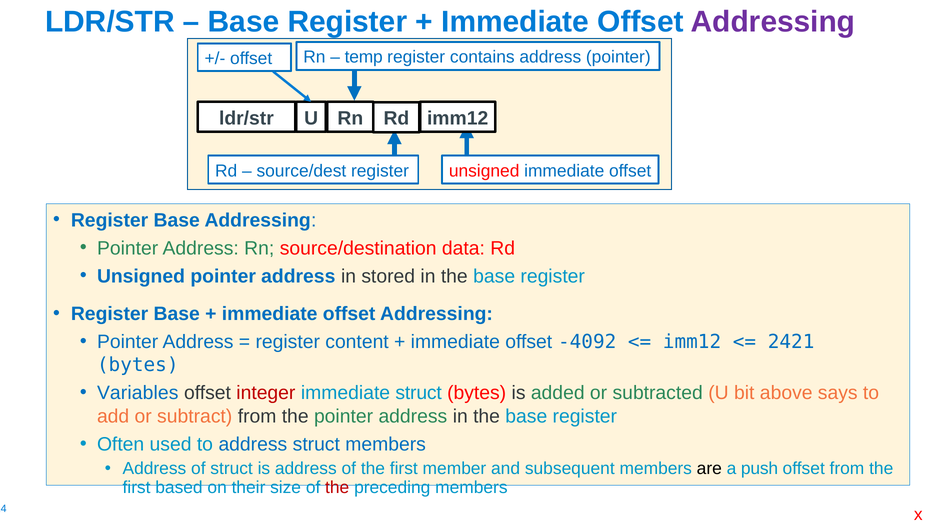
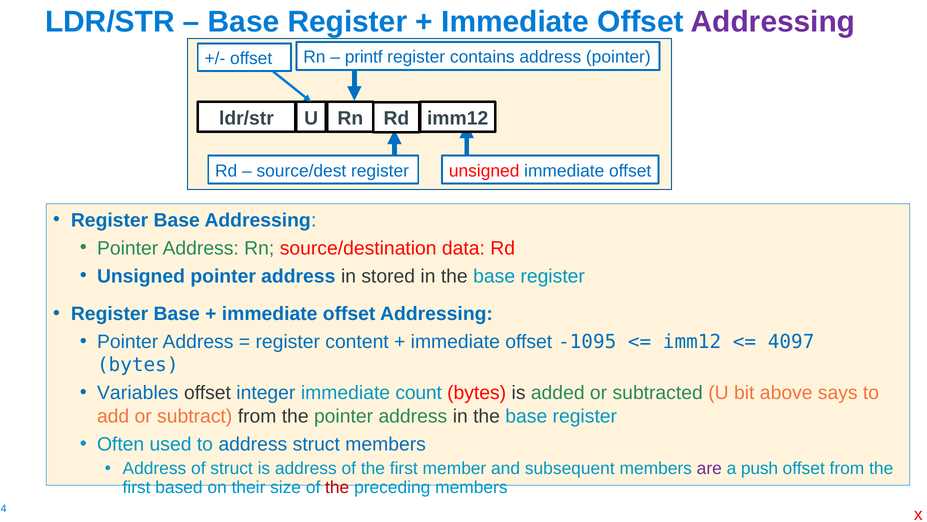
temp: temp -> printf
-4092: -4092 -> -1095
2421: 2421 -> 4097
integer colour: red -> blue
immediate struct: struct -> count
are colour: black -> purple
